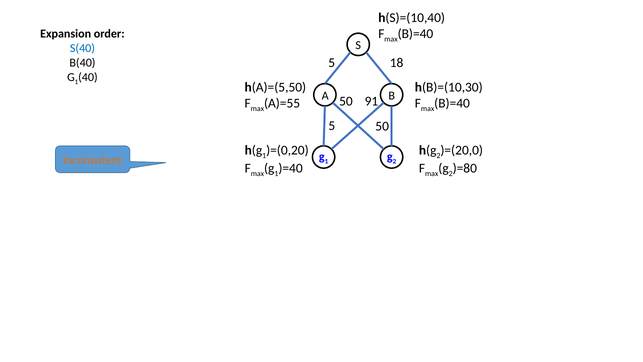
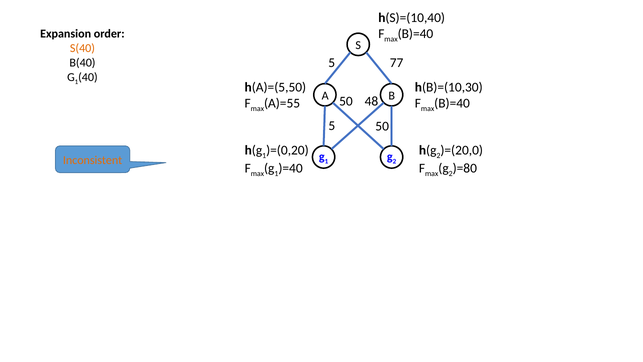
S(40 colour: blue -> orange
18: 18 -> 77
91: 91 -> 48
